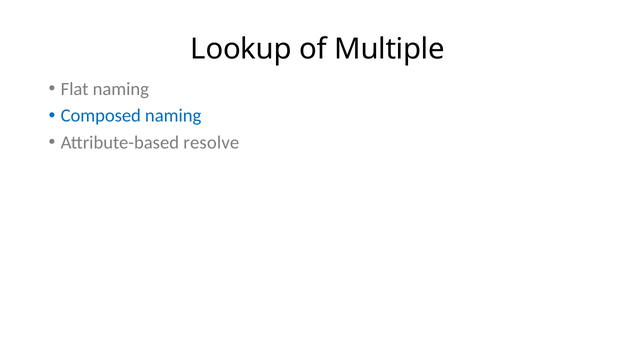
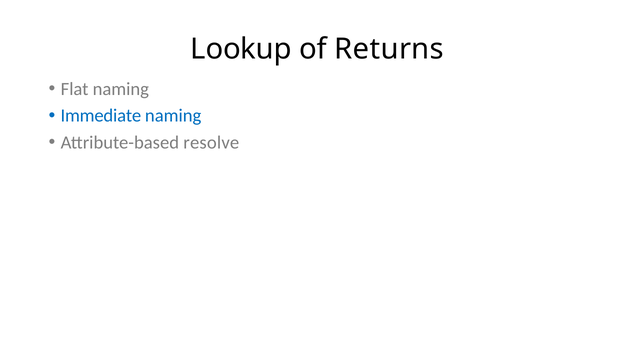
Multiple: Multiple -> Returns
Composed: Composed -> Immediate
